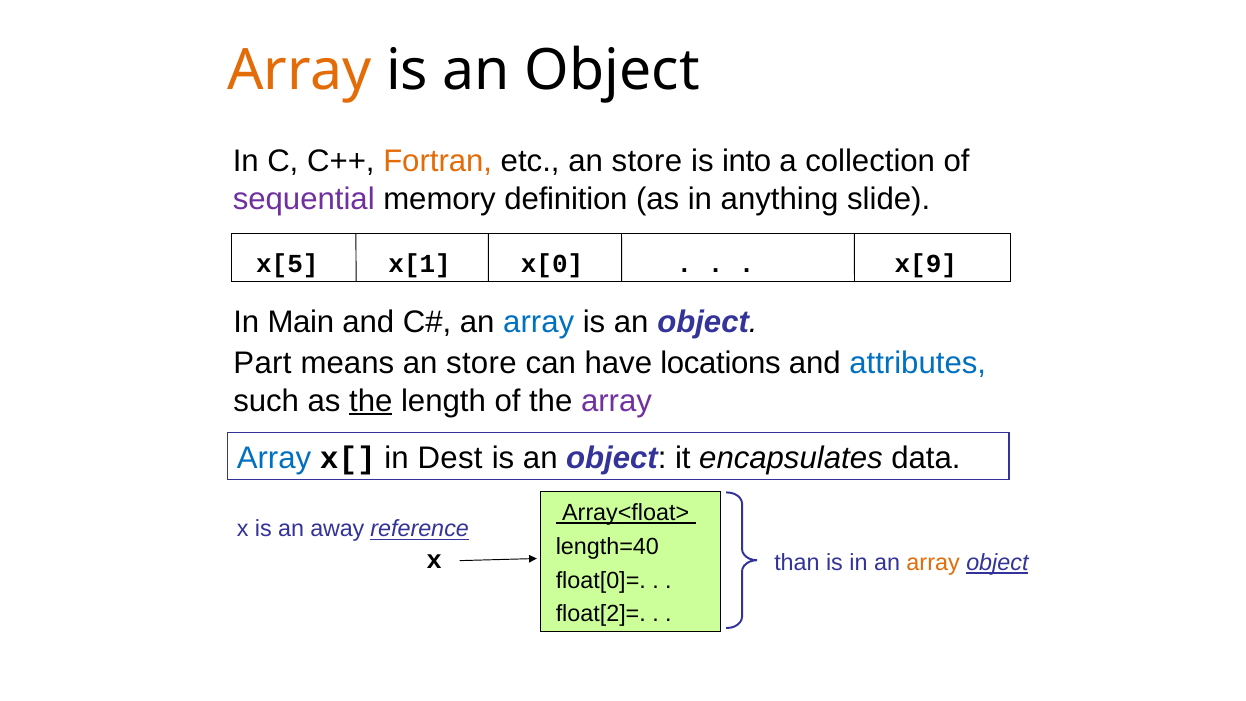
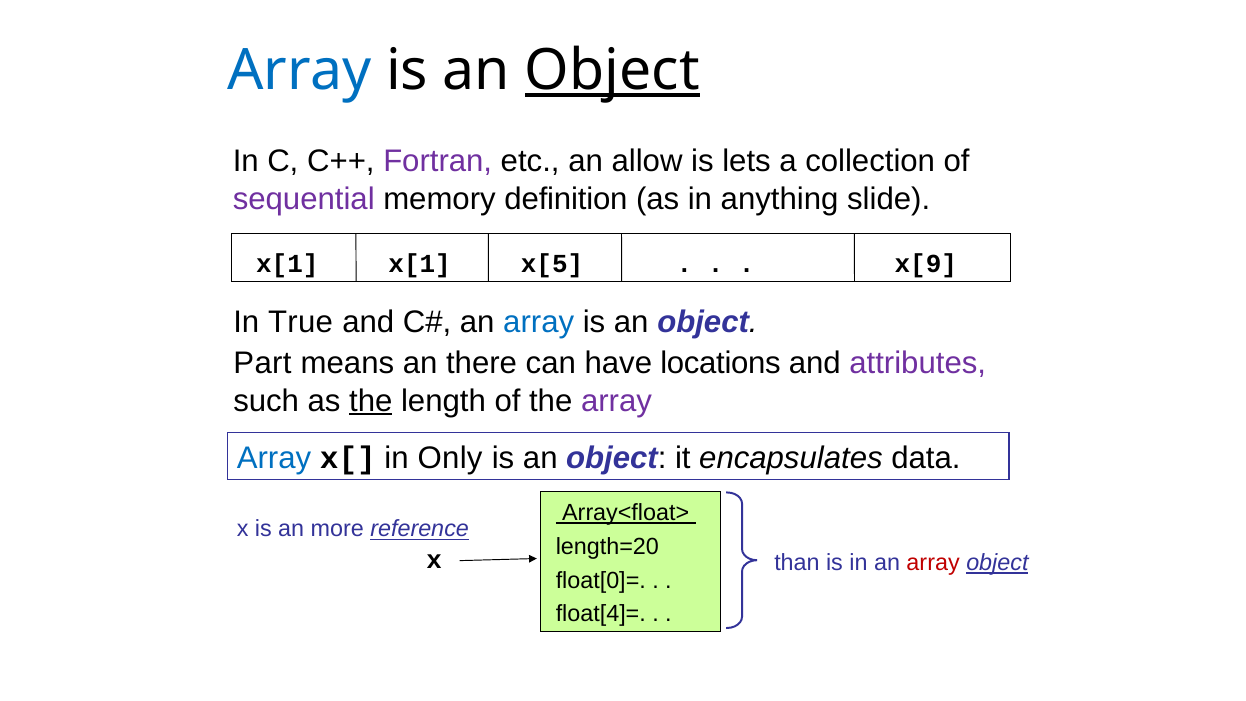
Array at (299, 70) colour: orange -> blue
Object at (612, 70) underline: none -> present
Fortran colour: orange -> purple
etc an store: store -> allow
into: into -> lets
x[5 at (287, 264): x[5 -> x[1
x[0: x[0 -> x[5
Main: Main -> True
means an store: store -> there
attributes colour: blue -> purple
Dest: Dest -> Only
away: away -> more
length=40: length=40 -> length=20
array at (933, 563) colour: orange -> red
float[2]=: float[2]= -> float[4]=
